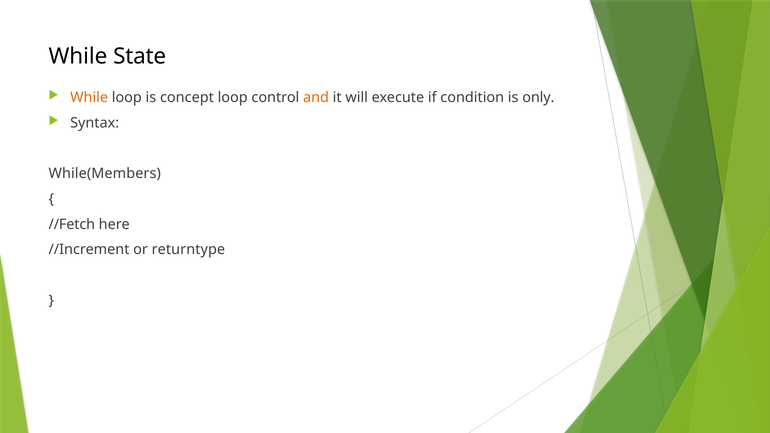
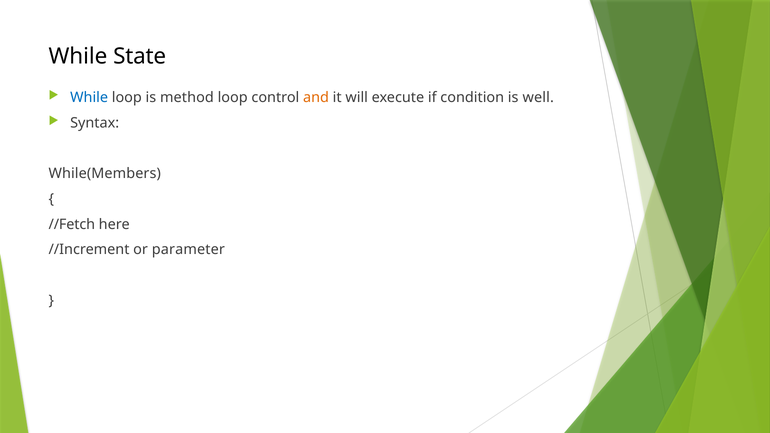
While at (89, 98) colour: orange -> blue
concept: concept -> method
only: only -> well
returntype: returntype -> parameter
